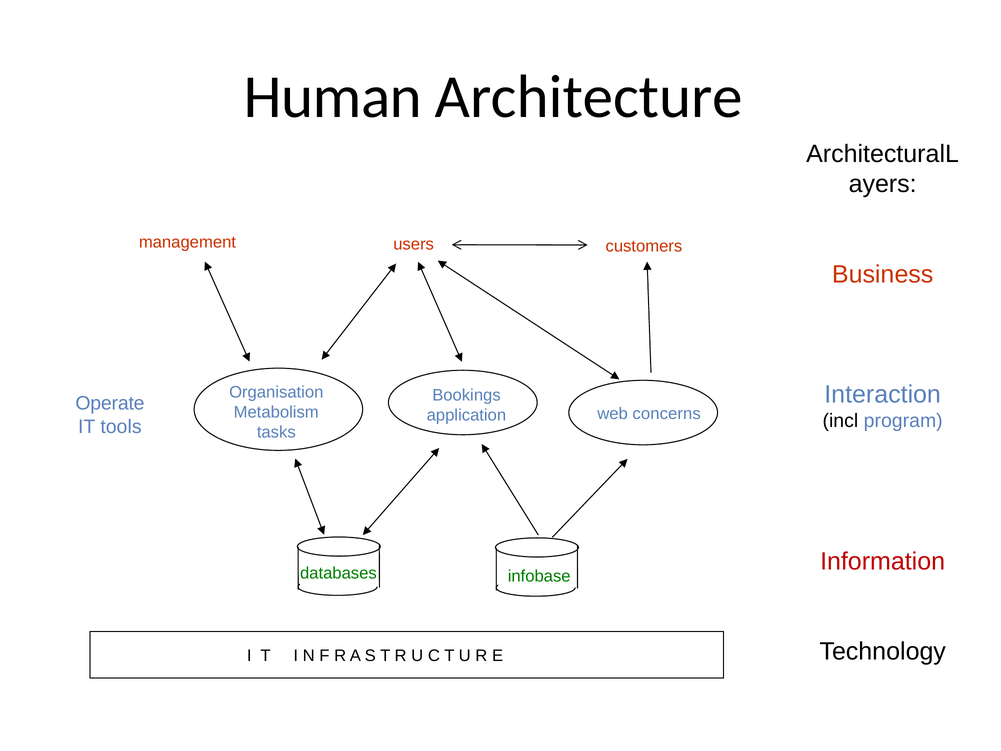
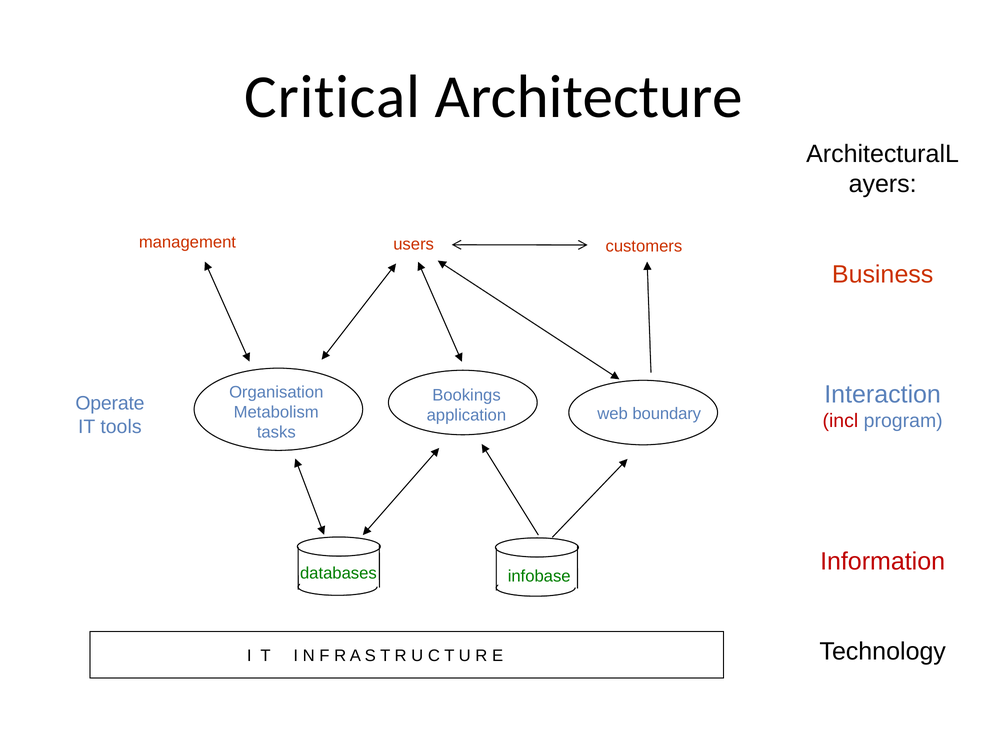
Human: Human -> Critical
concerns: concerns -> boundary
incl colour: black -> red
